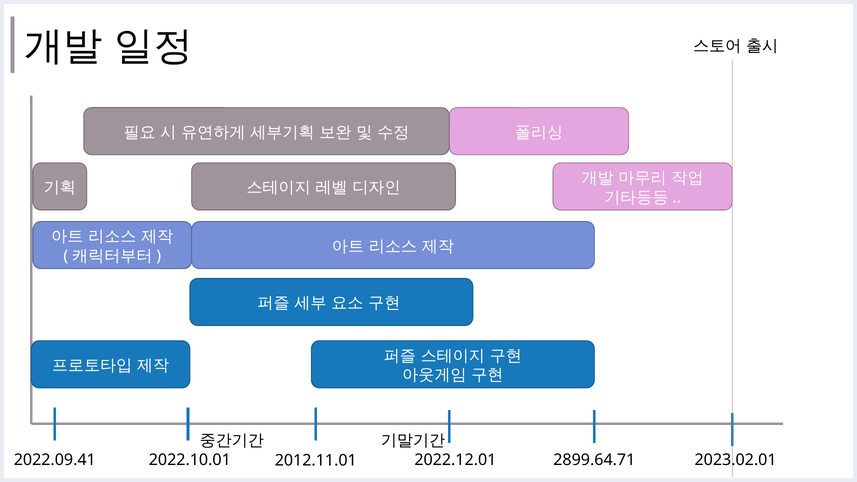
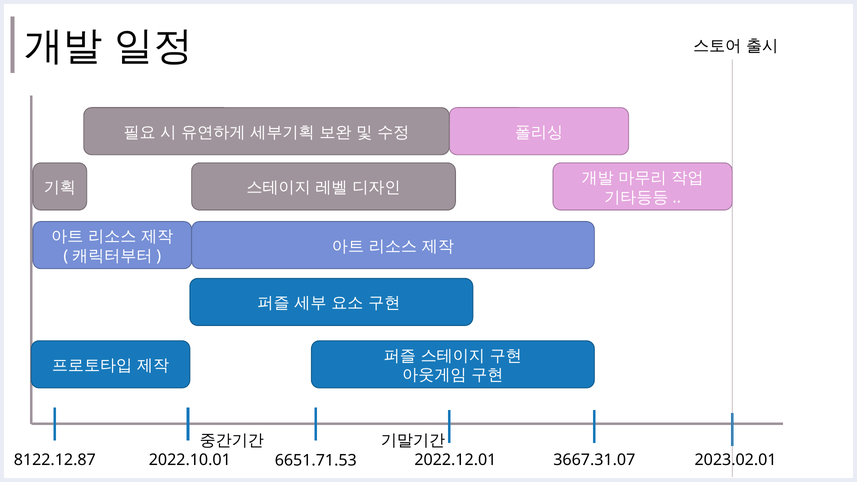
2022.09.41: 2022.09.41 -> 8122.12.87
2899.64.71: 2899.64.71 -> 3667.31.07
2012.11.01: 2012.11.01 -> 6651.71.53
